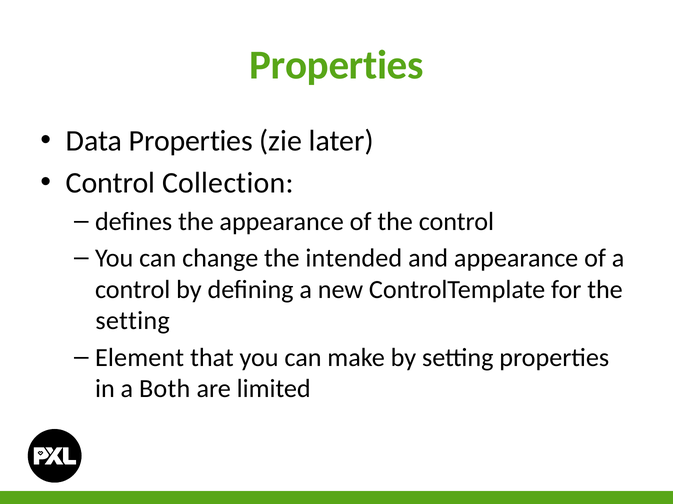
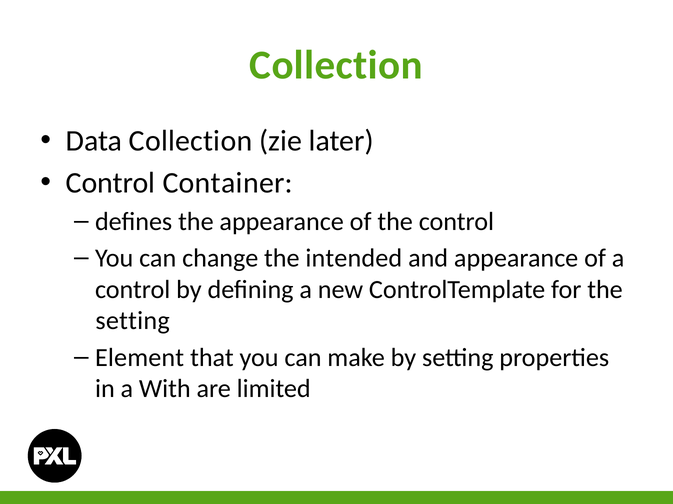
Properties at (337, 65): Properties -> Collection
Data Properties: Properties -> Collection
Collection: Collection -> Container
Both: Both -> With
